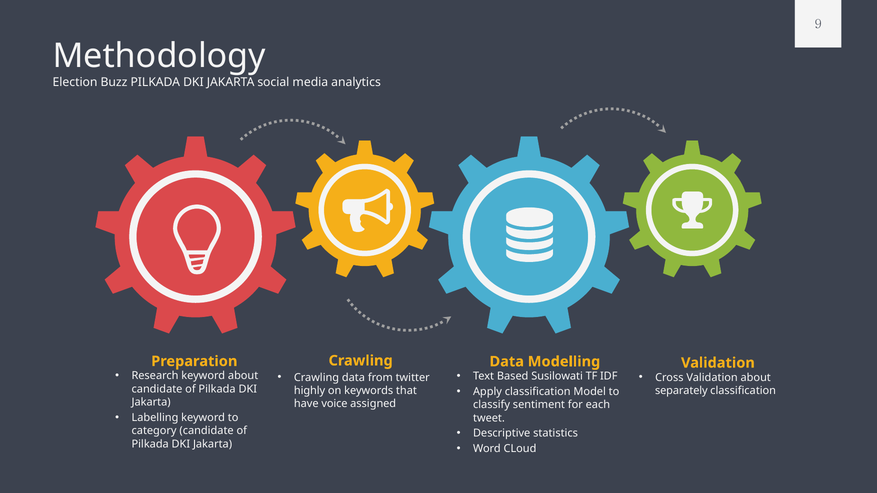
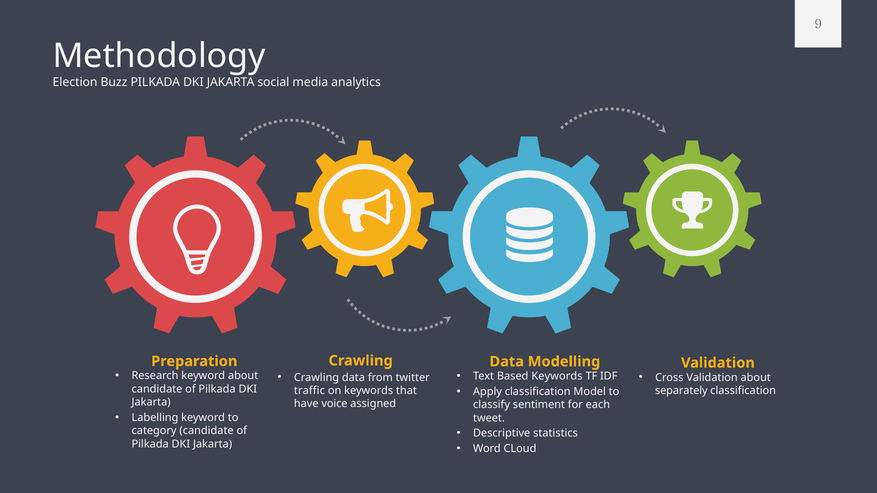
Based Susilowati: Susilowati -> Keywords
highly: highly -> traffic
